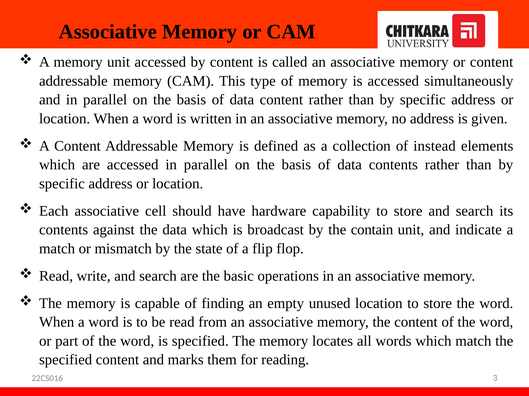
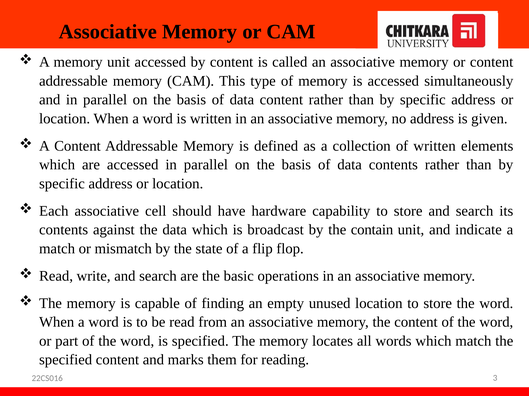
of instead: instead -> written
